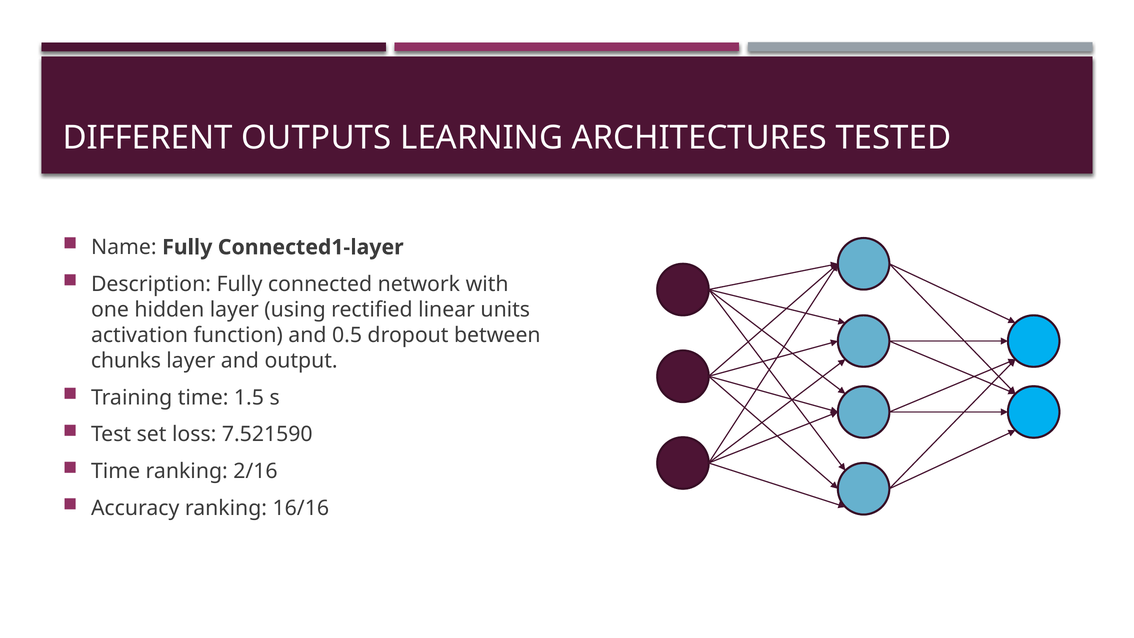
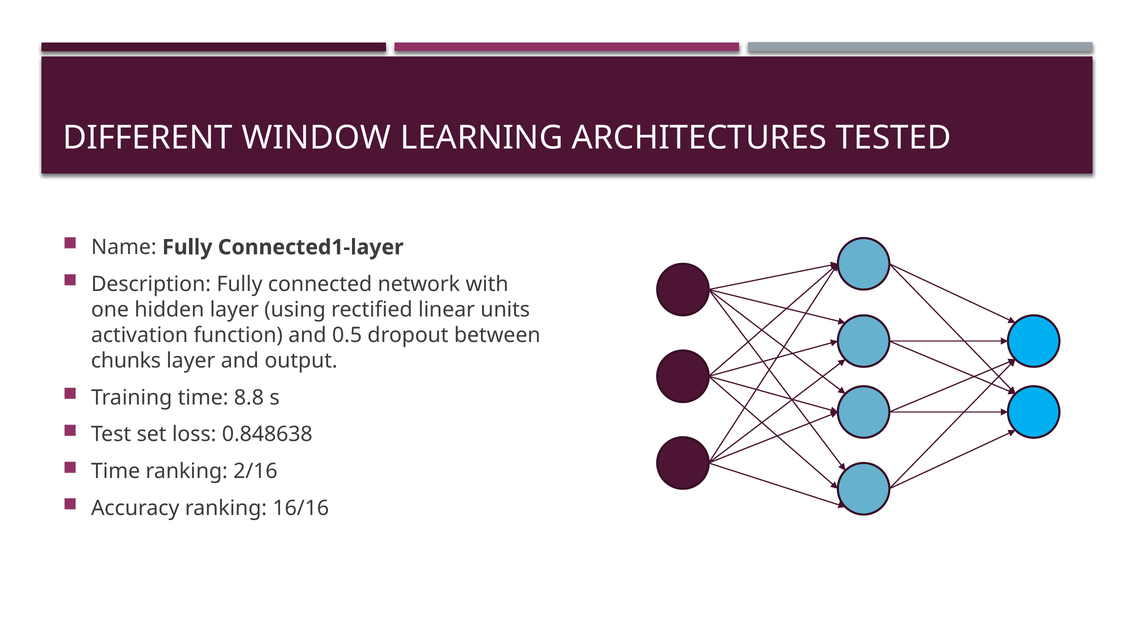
OUTPUTS: OUTPUTS -> WINDOW
1.5: 1.5 -> 8.8
7.521590: 7.521590 -> 0.848638
